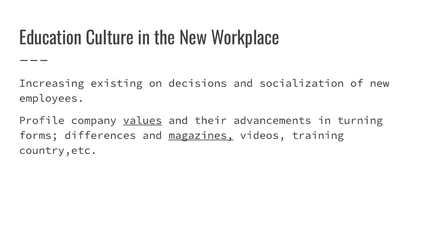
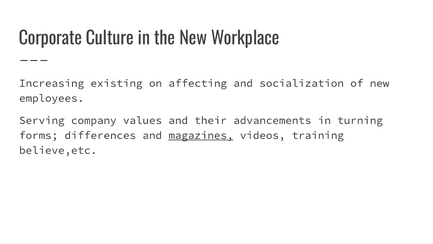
Education: Education -> Corporate
decisions: decisions -> affecting
Profile: Profile -> Serving
values underline: present -> none
country,etc: country,etc -> believe,etc
